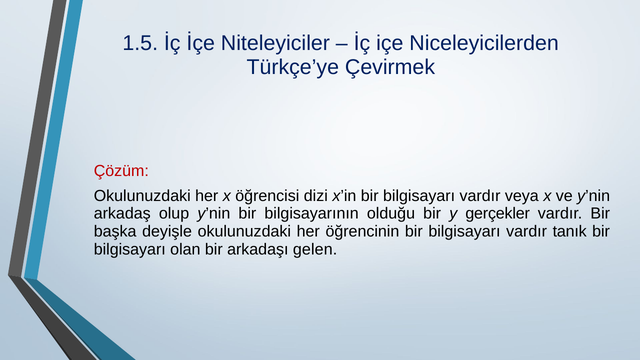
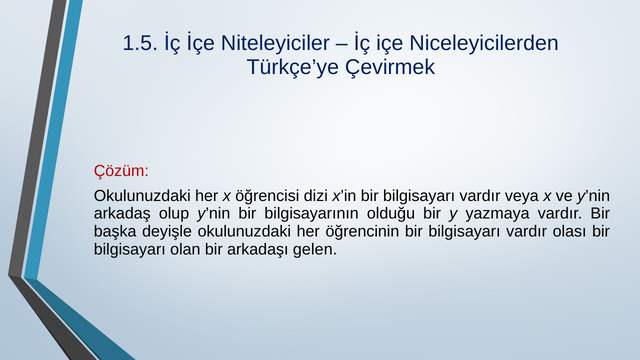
gerçekler: gerçekler -> yazmaya
tanık: tanık -> olası
